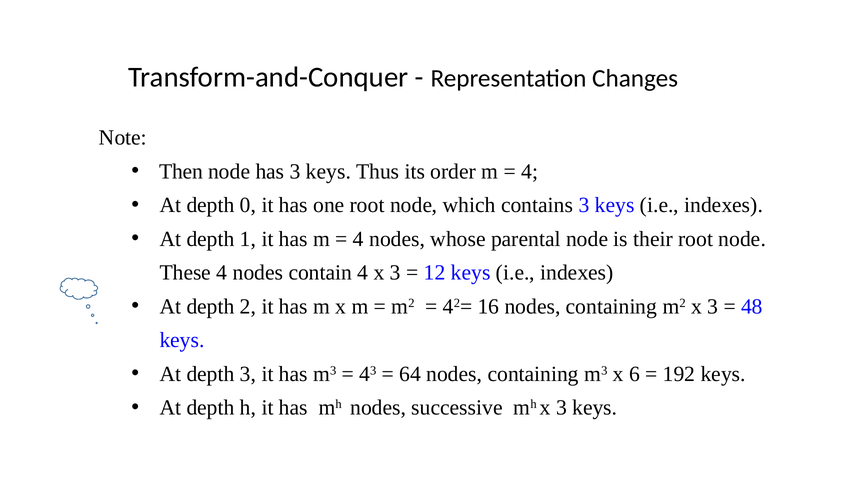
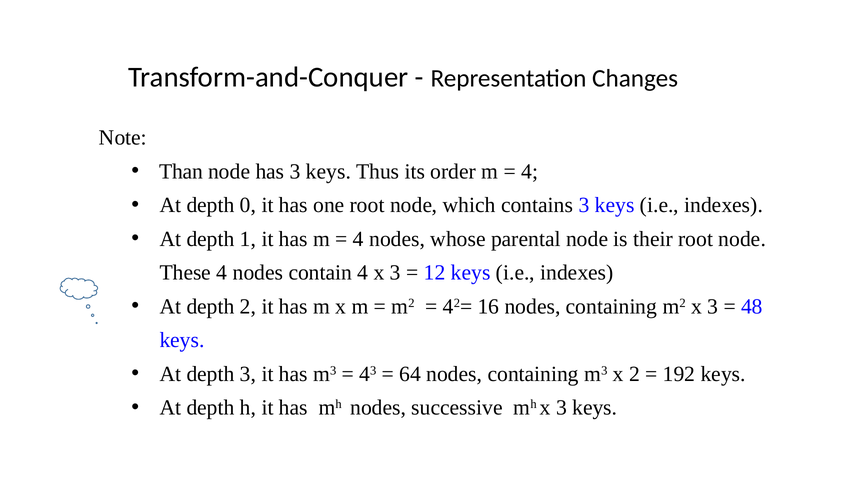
Then: Then -> Than
x 6: 6 -> 2
